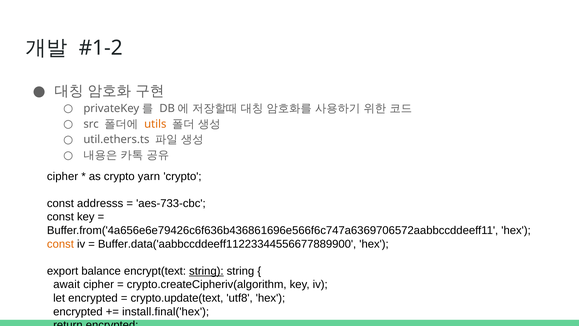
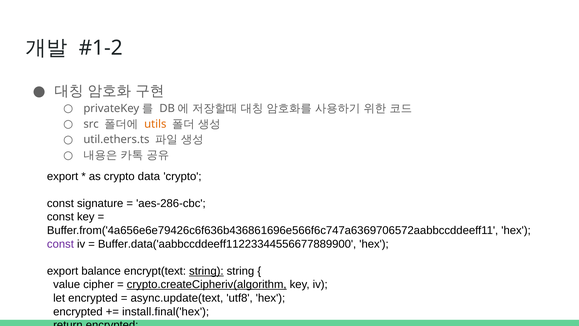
cipher at (63, 176): cipher -> export
yarn: yarn -> data
addresss: addresss -> signature
aes-733-cbc: aes-733-cbc -> aes-286-cbc
const at (60, 244) colour: orange -> purple
await: await -> value
crypto.createCipheriv(algorithm underline: none -> present
crypto.update(text: crypto.update(text -> async.update(text
